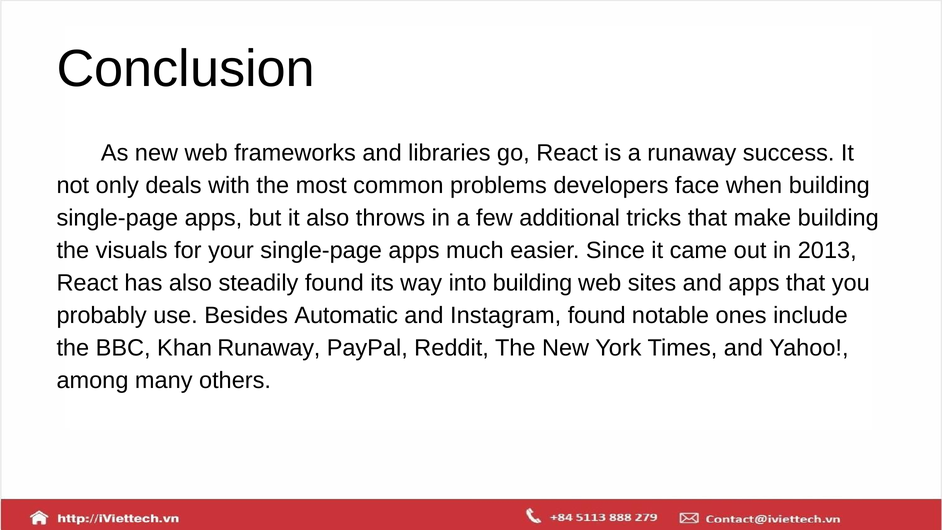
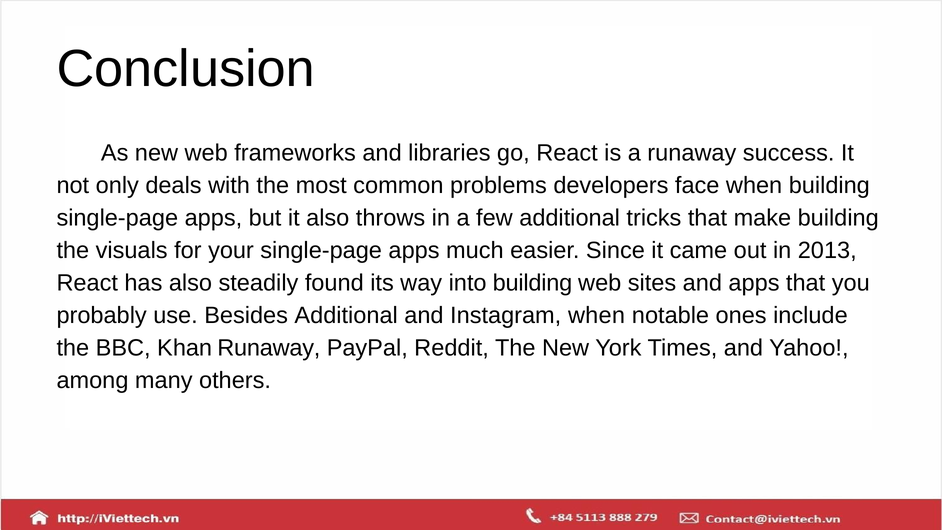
Besides Automatic: Automatic -> Additional
Instagram found: found -> when
